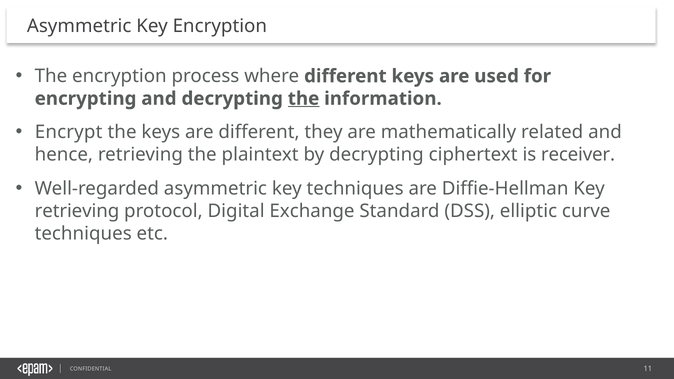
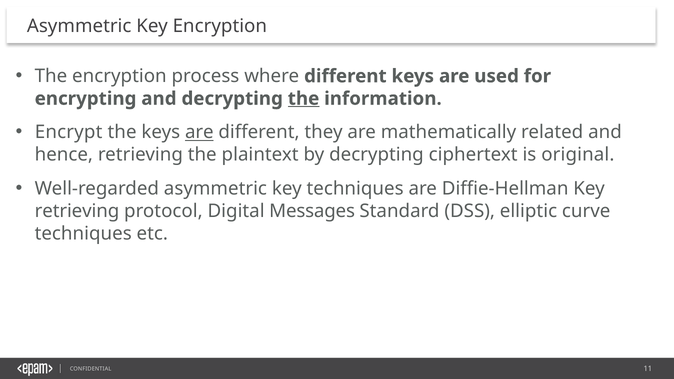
are at (199, 132) underline: none -> present
receiver: receiver -> original
Exchange: Exchange -> Messages
